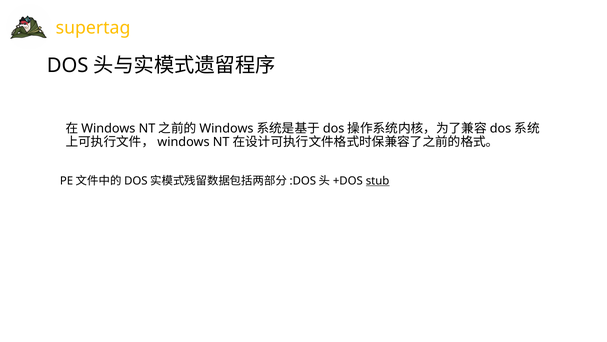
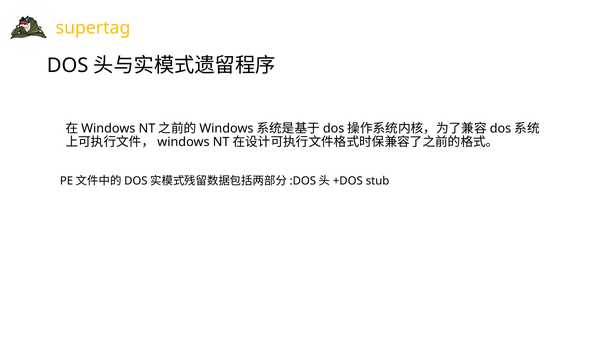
stub underline: present -> none
